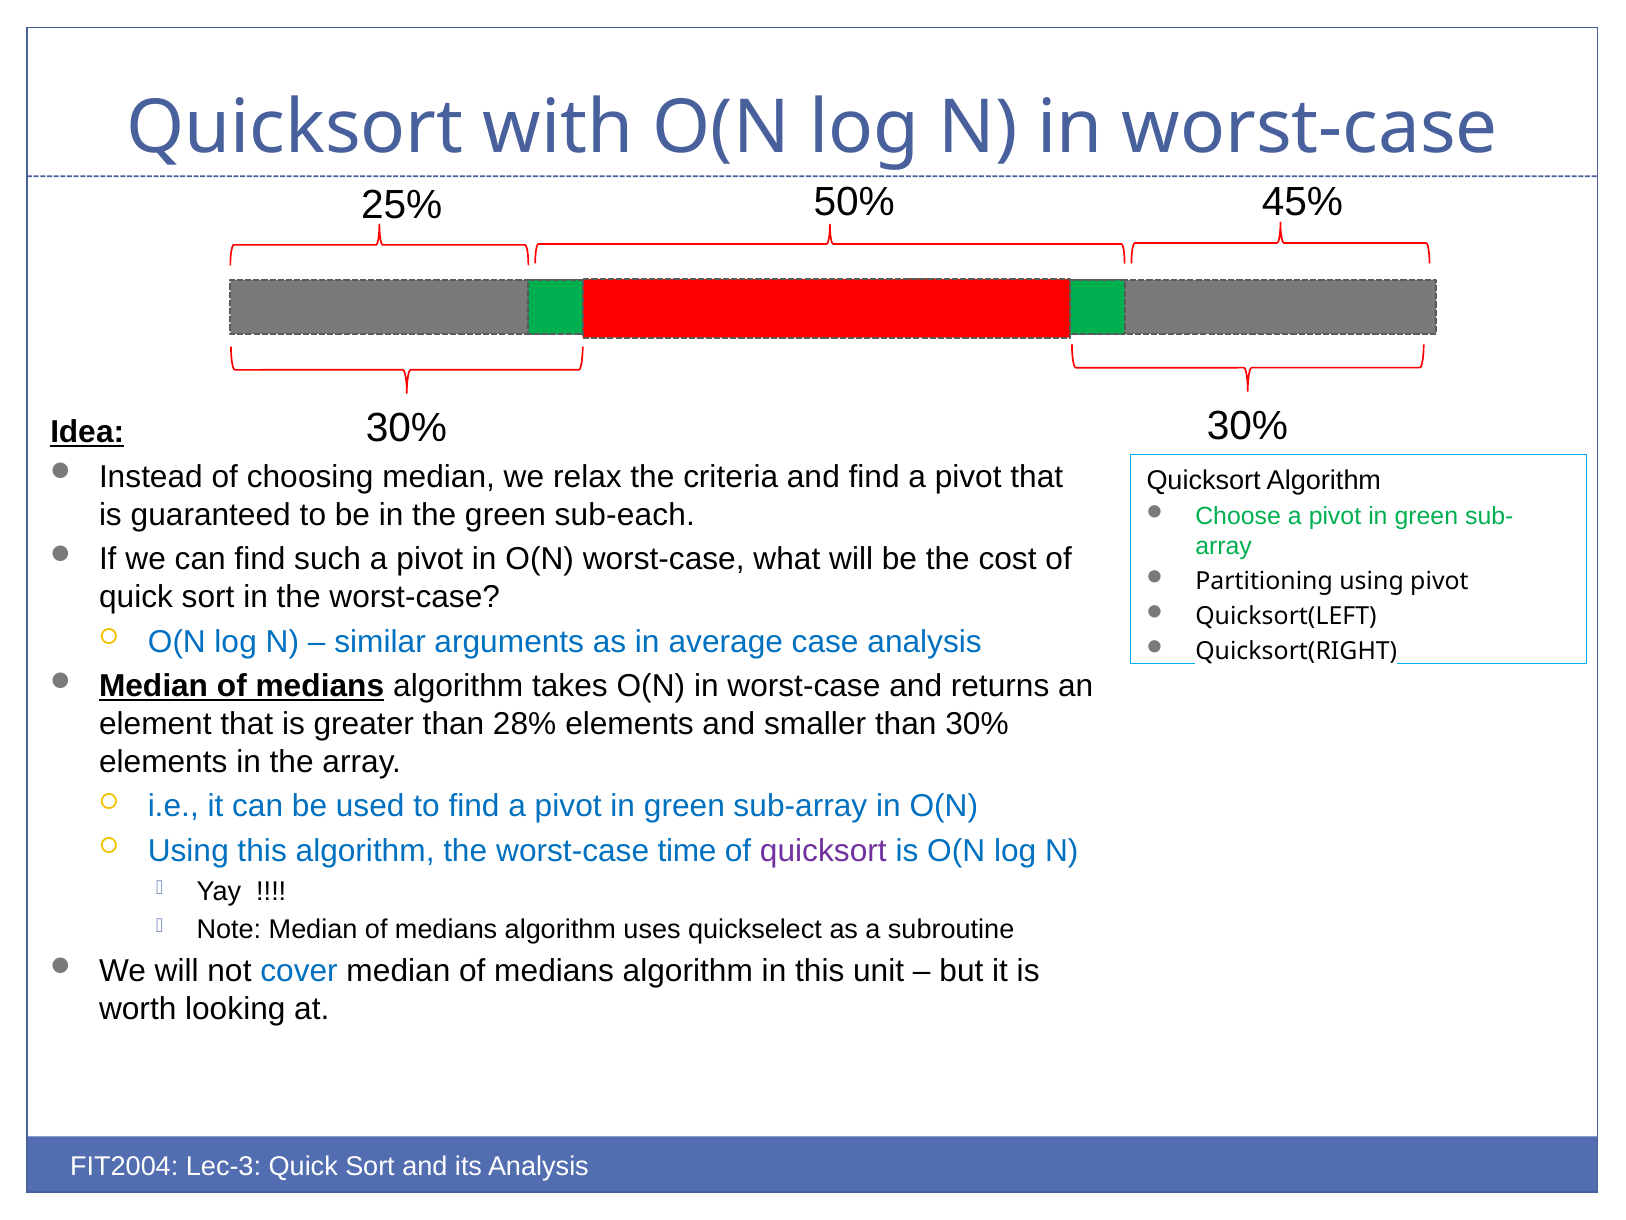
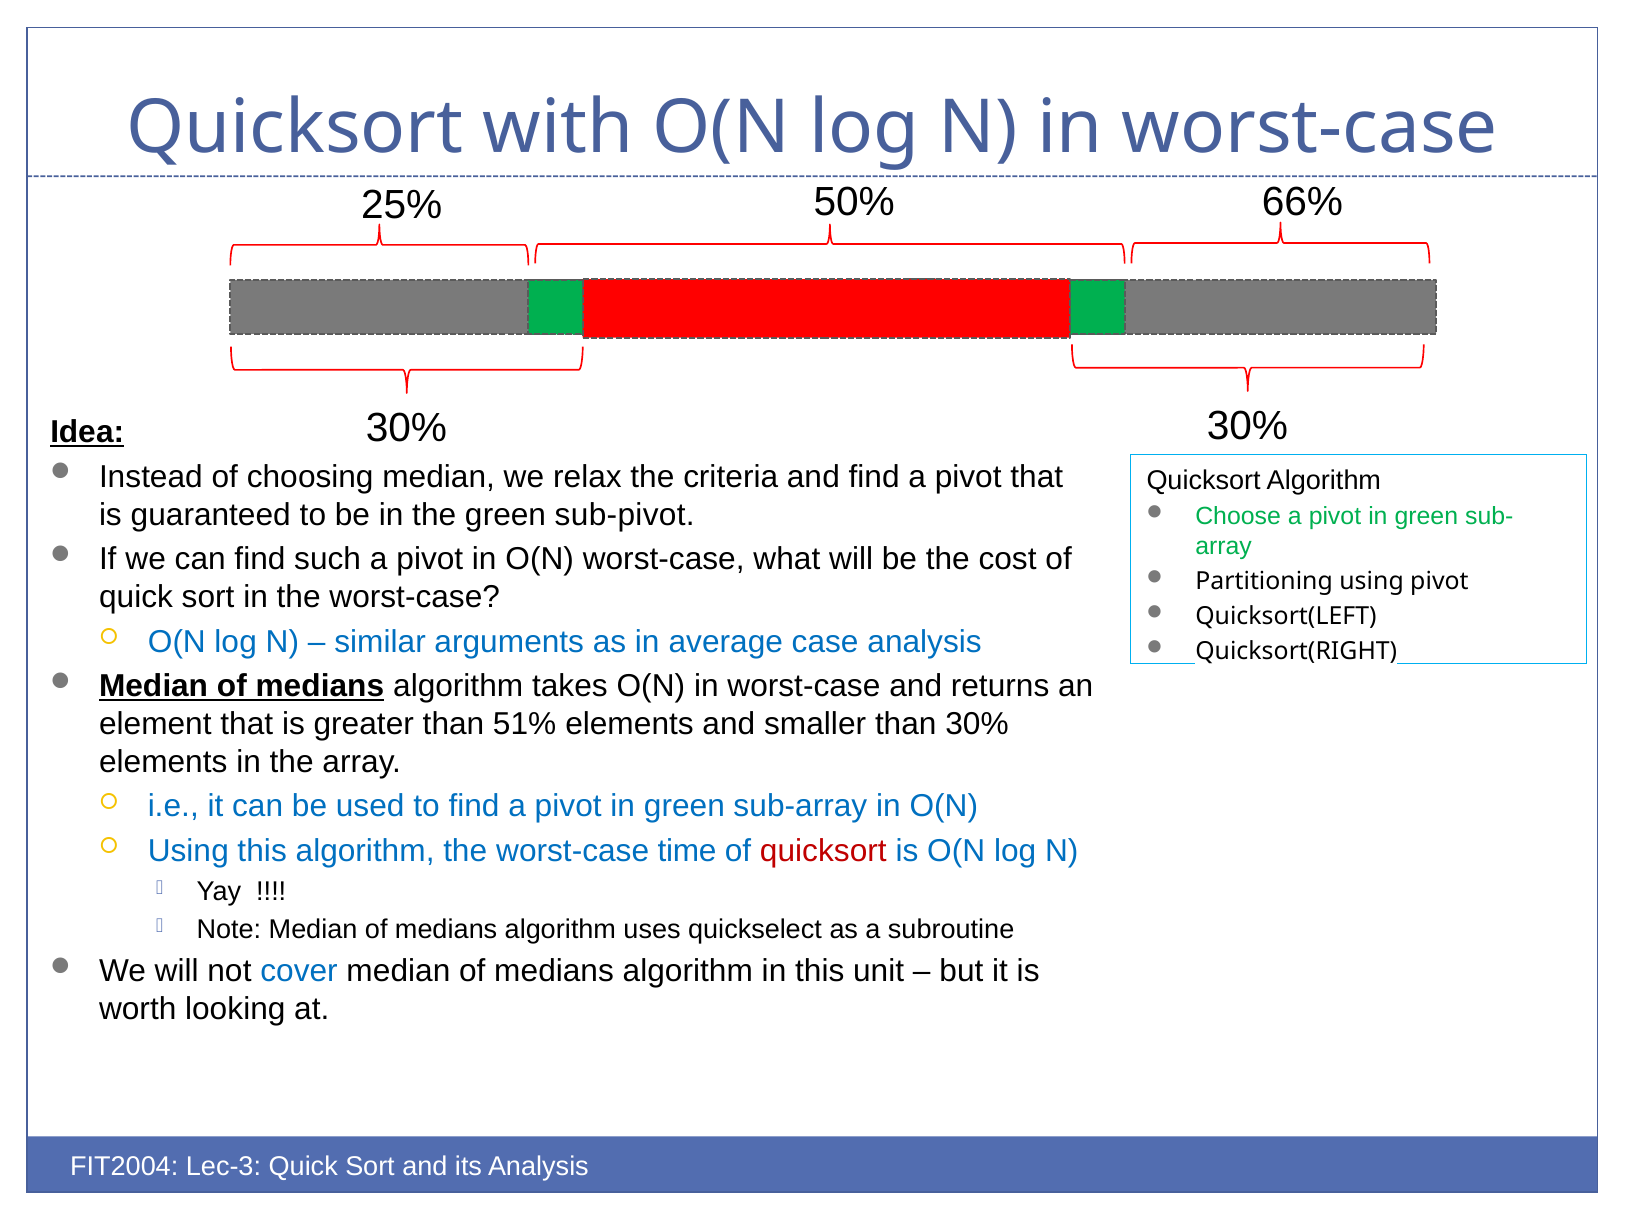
45%: 45% -> 66%
sub-each: sub-each -> sub-pivot
28%: 28% -> 51%
quicksort at (823, 850) colour: purple -> red
